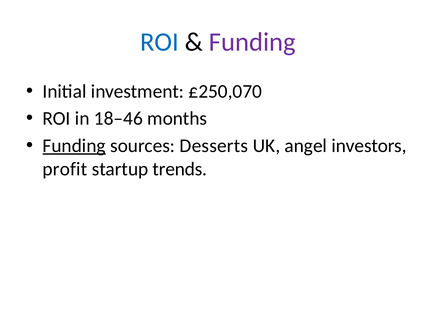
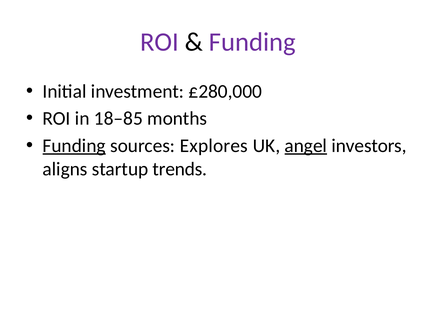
ROI at (159, 42) colour: blue -> purple
£250,070: £250,070 -> £280,000
18–46: 18–46 -> 18–85
Desserts: Desserts -> Explores
angel underline: none -> present
profit: profit -> aligns
